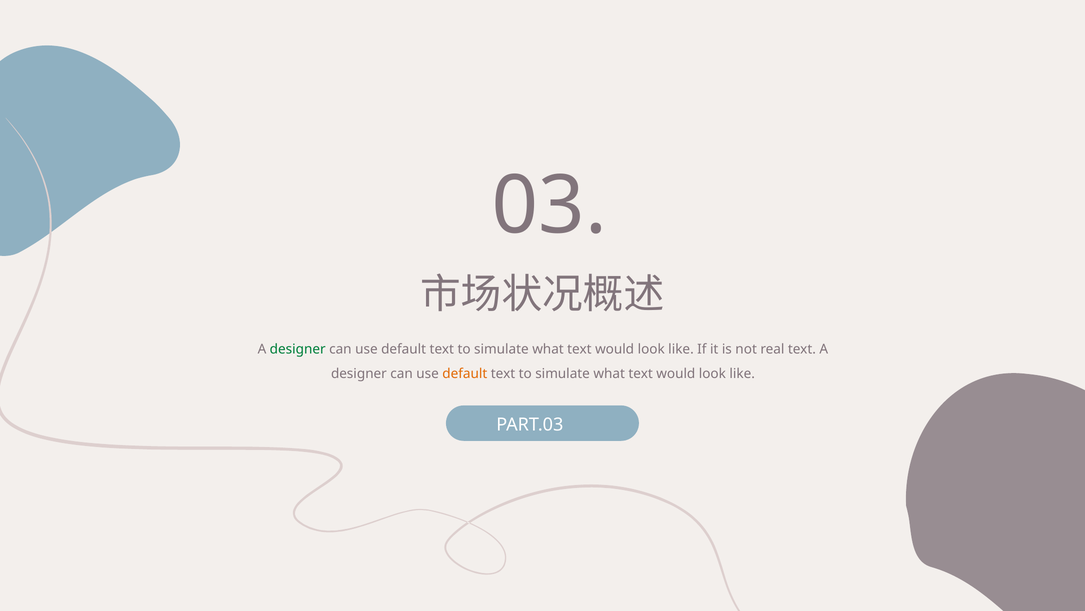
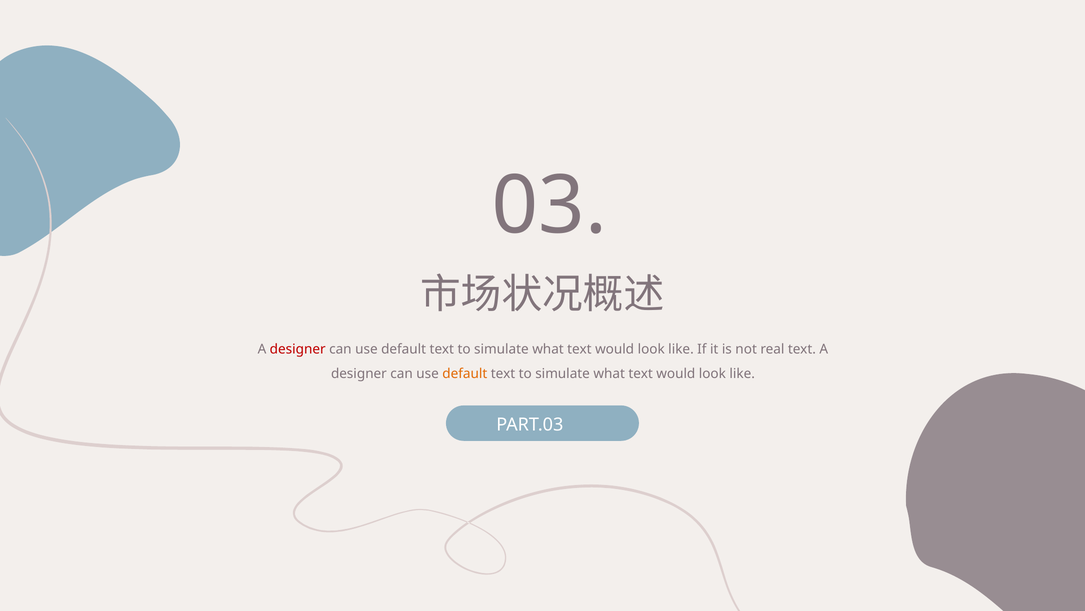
designer at (298, 349) colour: green -> red
